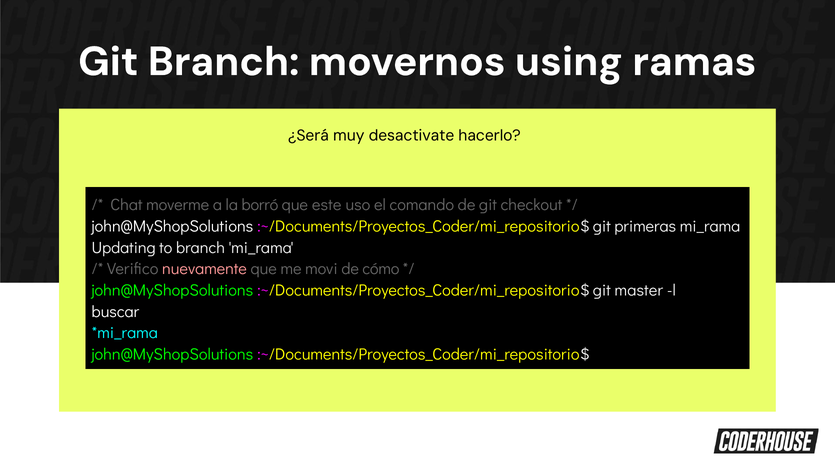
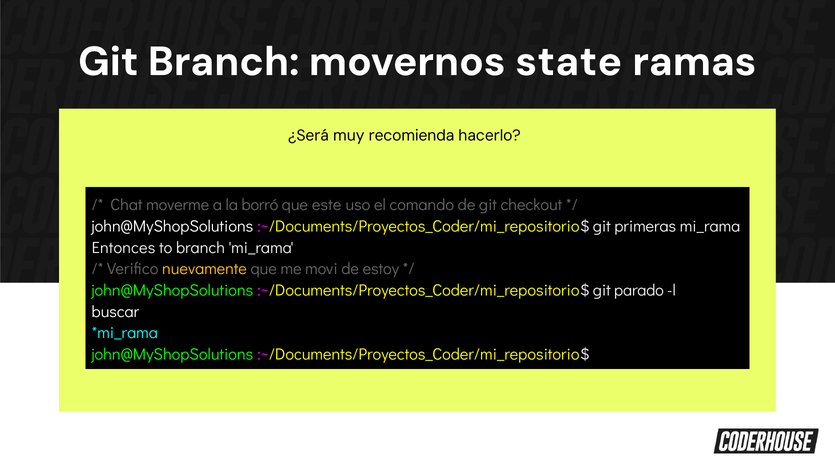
using: using -> state
desactivate: desactivate -> recomienda
Updating: Updating -> Entonces
nuevamente colour: pink -> yellow
cómo: cómo -> estoy
master: master -> parado
